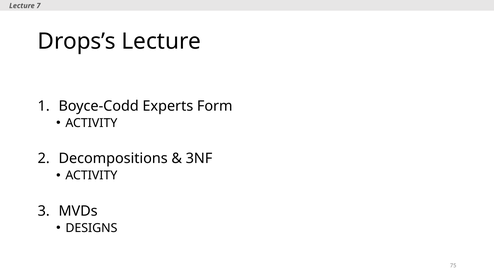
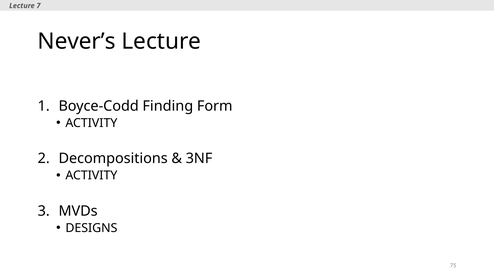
Drops’s: Drops’s -> Never’s
Experts: Experts -> Finding
